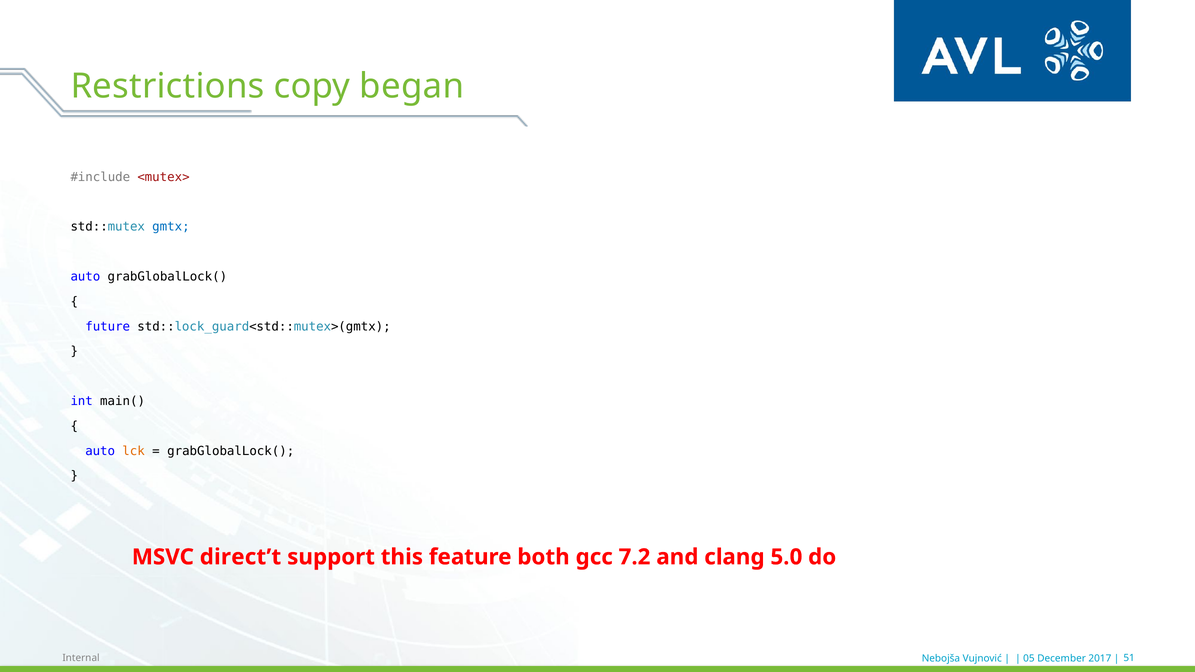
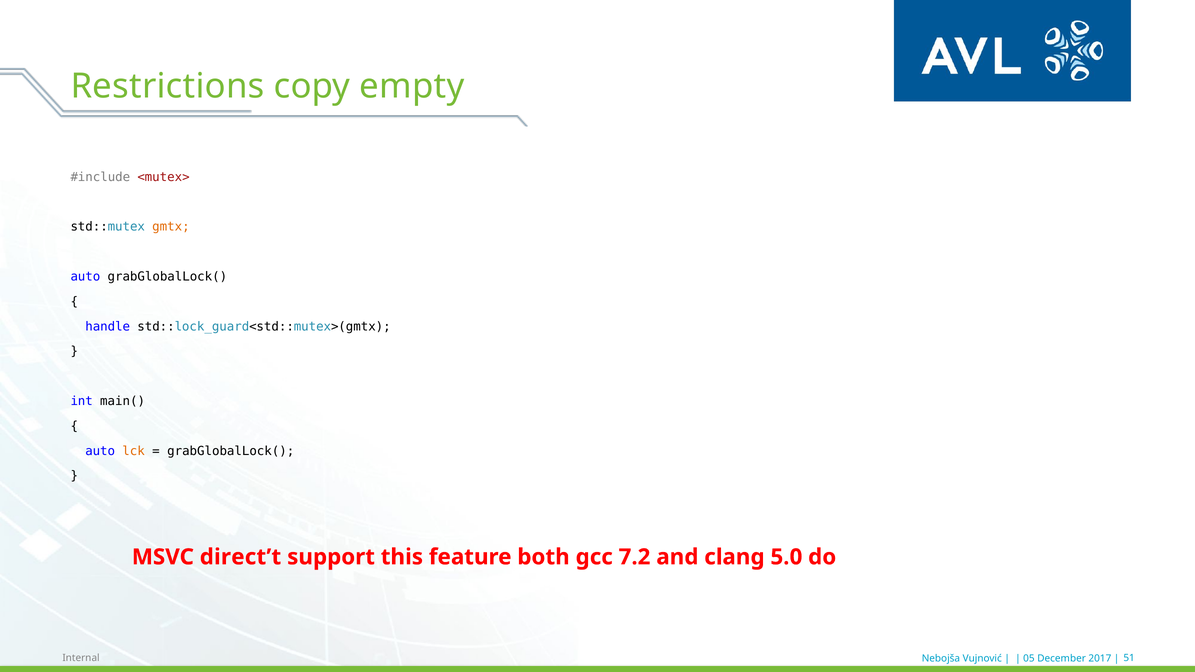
began: began -> empty
gmtx colour: blue -> orange
future: future -> handle
